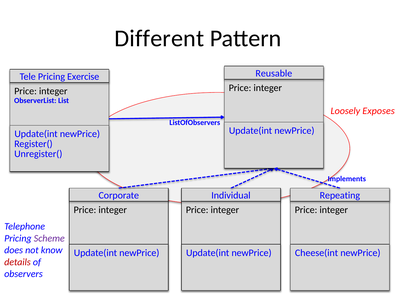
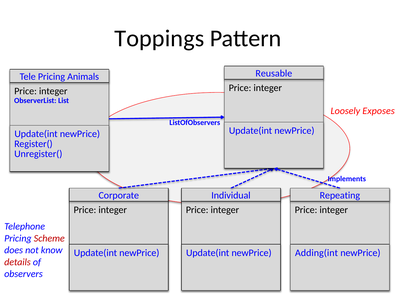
Different: Different -> Toppings
Exercise: Exercise -> Animals
Scheme colour: purple -> red
Cheese(int: Cheese(int -> Adding(int
